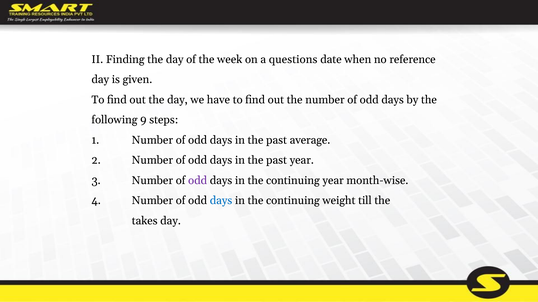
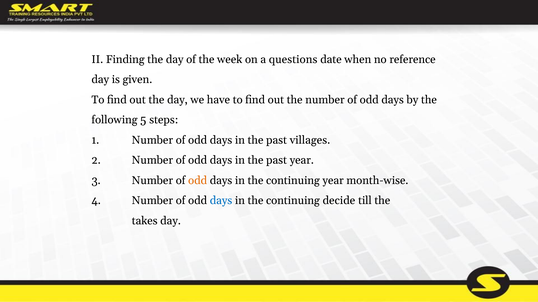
9: 9 -> 5
average: average -> villages
odd at (198, 181) colour: purple -> orange
weight: weight -> decide
